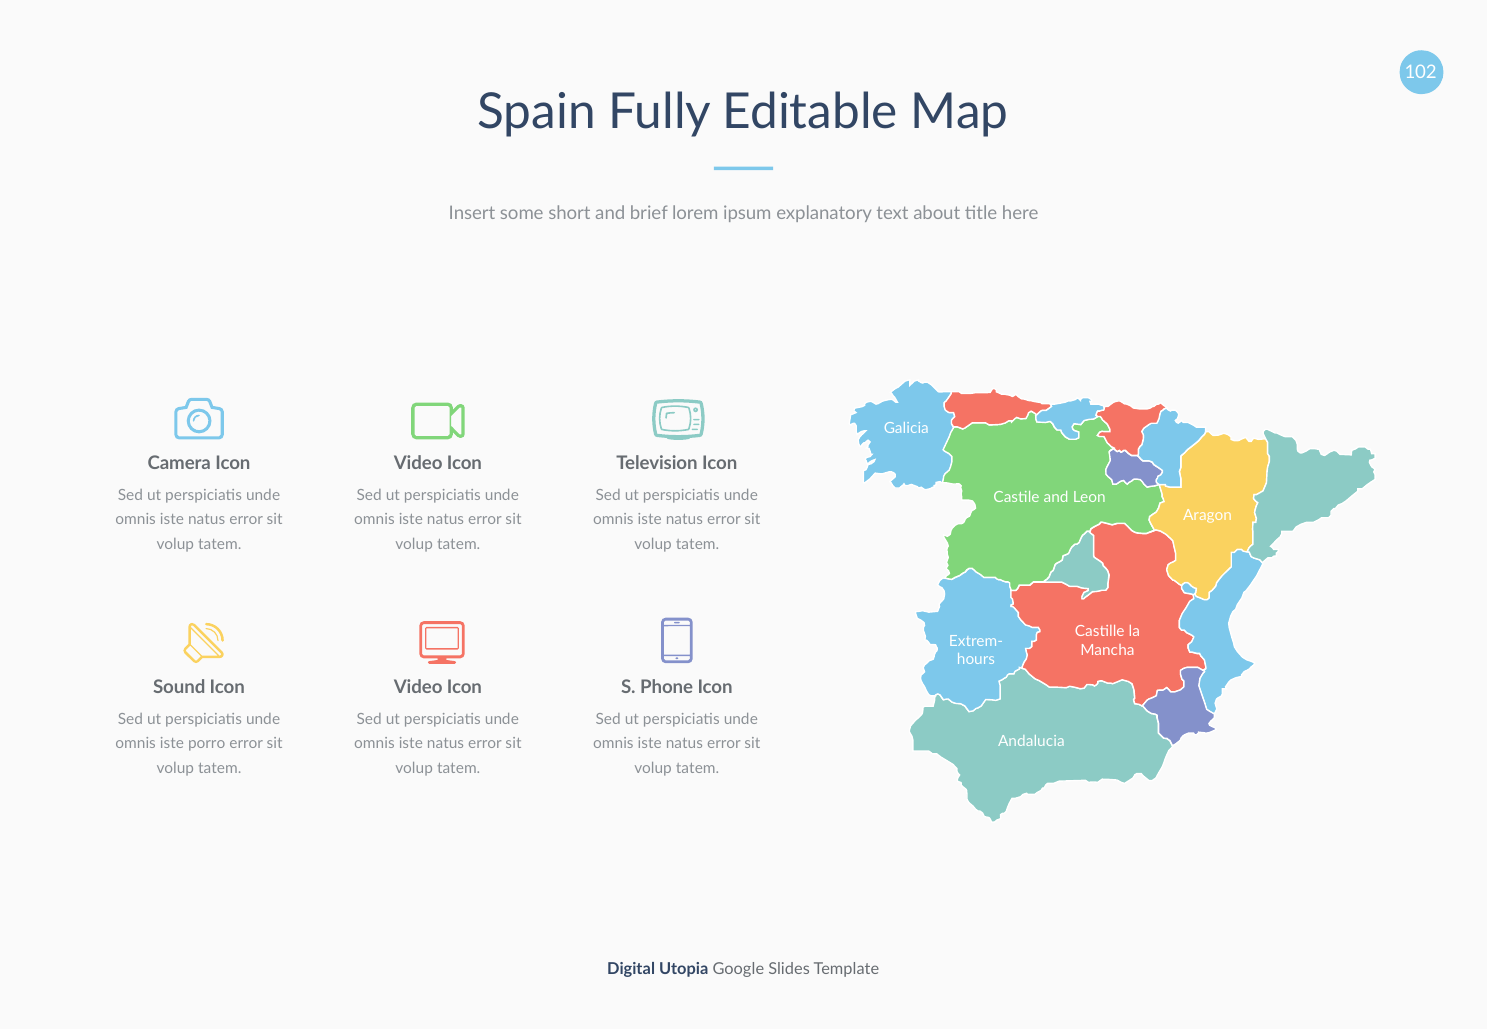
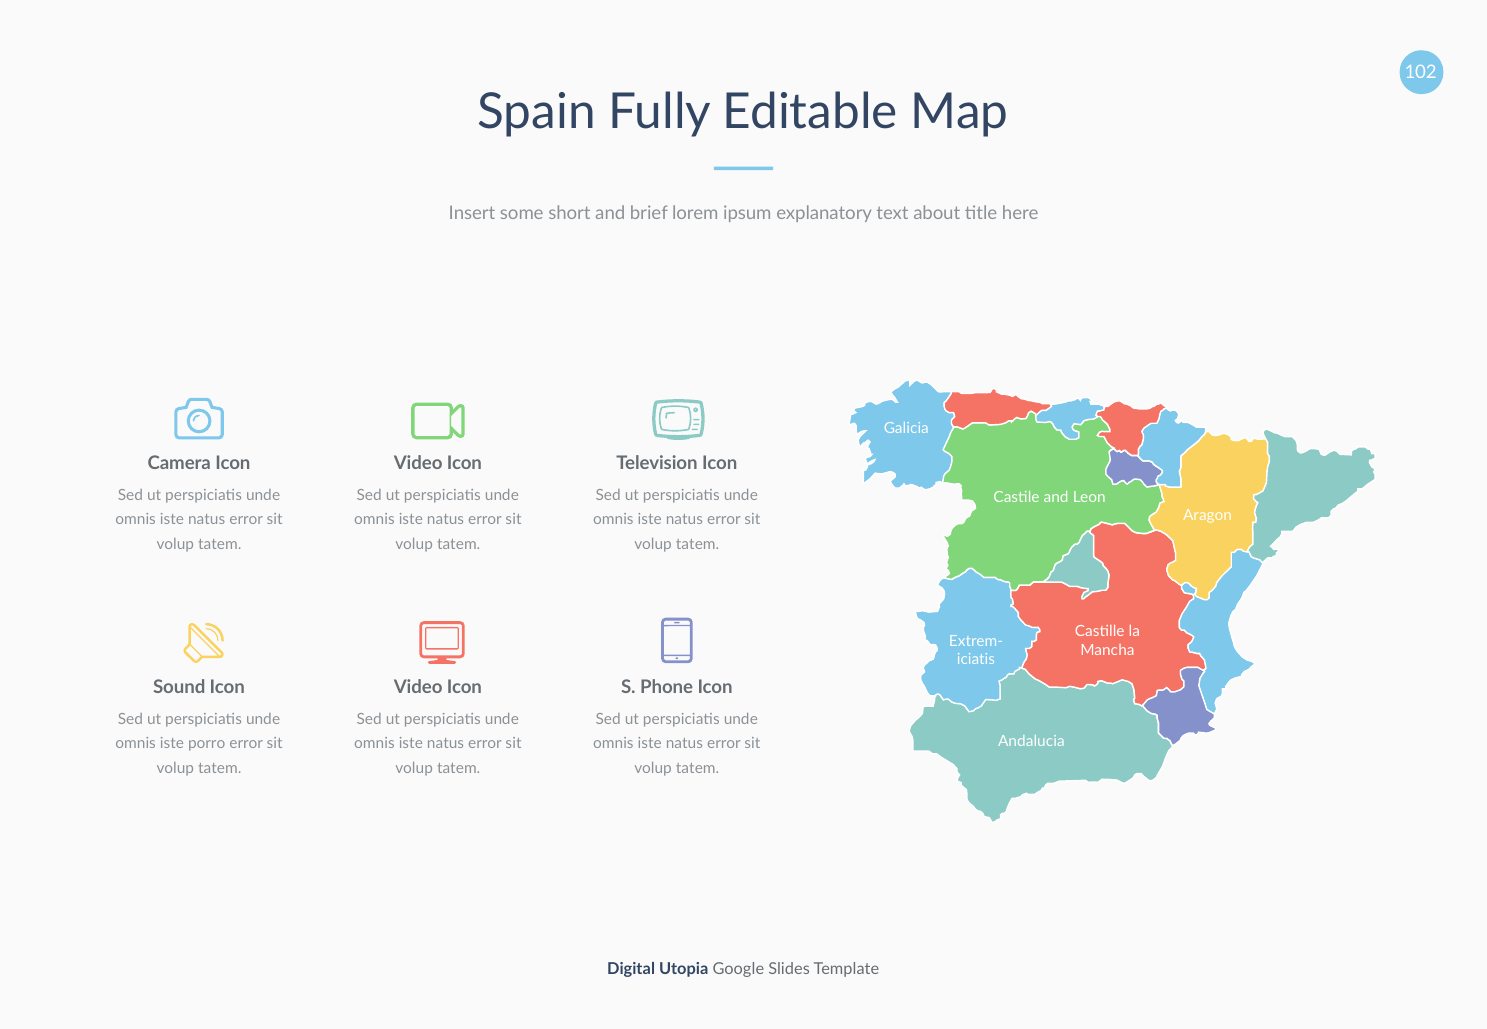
hours: hours -> iciatis
